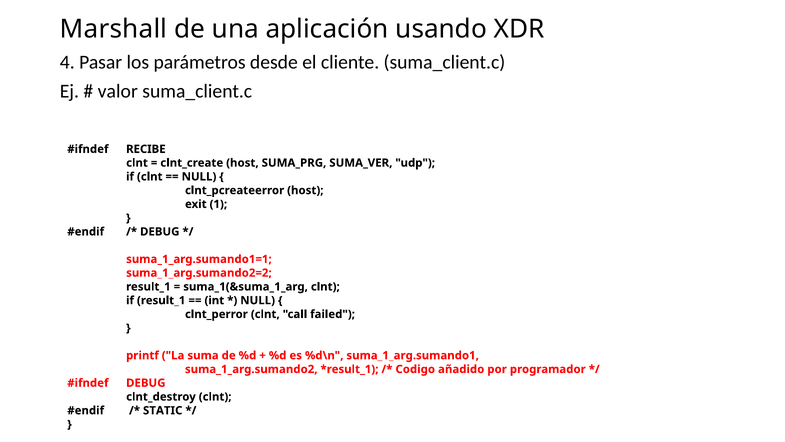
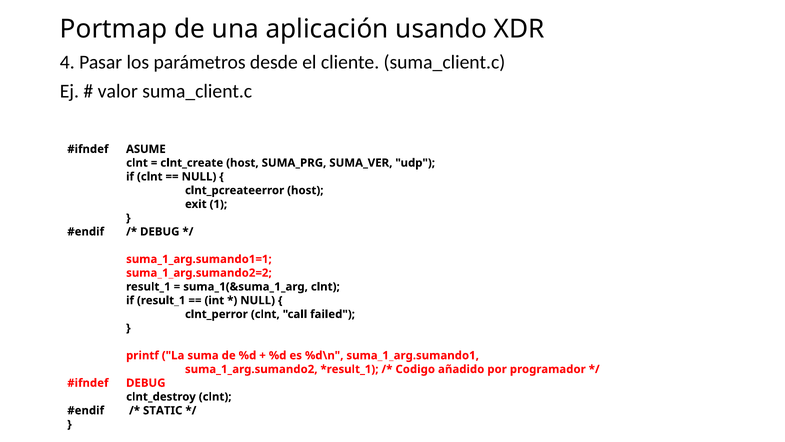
Marshall: Marshall -> Portmap
RECIBE: RECIBE -> ASUME
